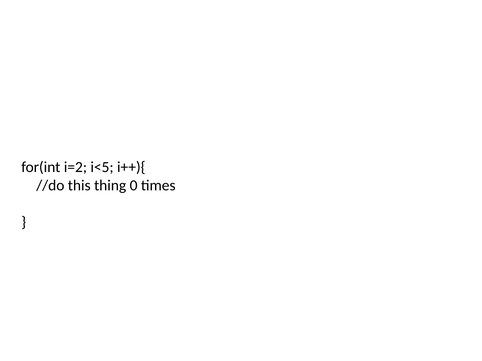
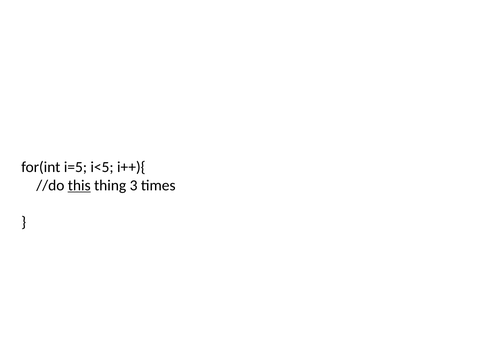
i=2: i=2 -> i=5
this underline: none -> present
0: 0 -> 3
